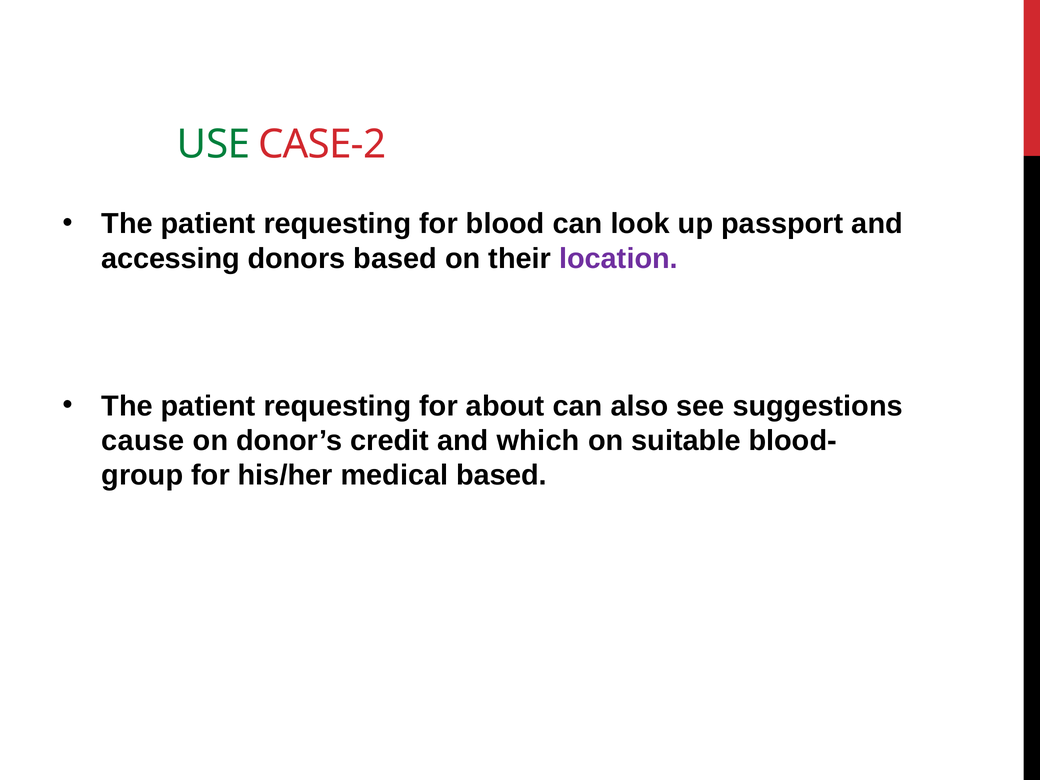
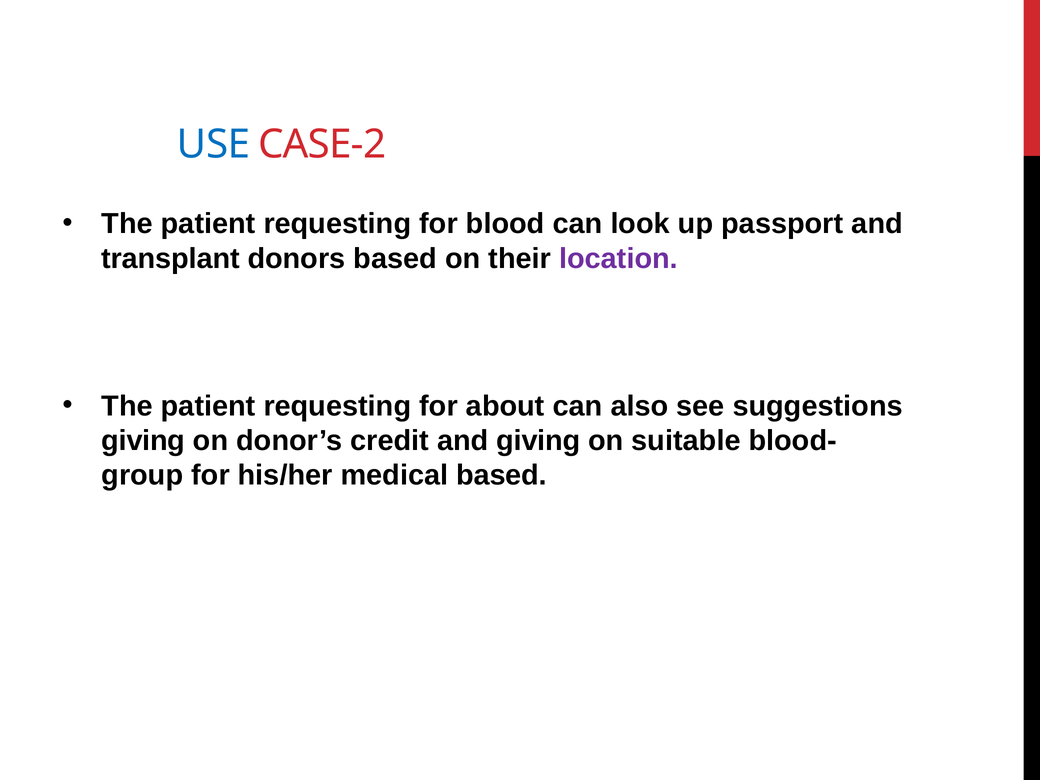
USE colour: green -> blue
accessing: accessing -> transplant
cause at (143, 441): cause -> giving
and which: which -> giving
